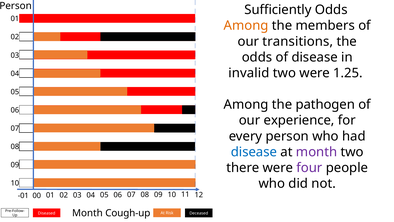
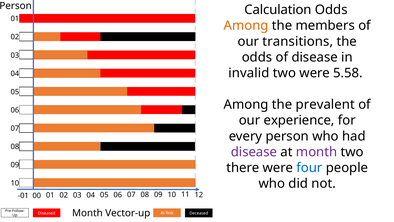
Sufficiently: Sufficiently -> Calculation
1.25: 1.25 -> 5.58
pathogen: pathogen -> prevalent
disease at (254, 152) colour: blue -> purple
four colour: purple -> blue
Cough-up: Cough-up -> Vector-up
